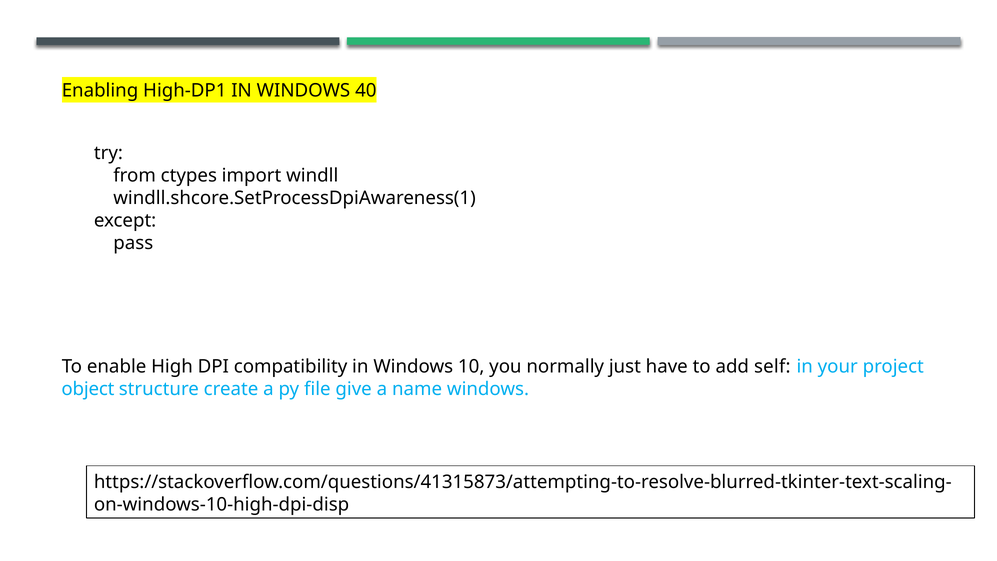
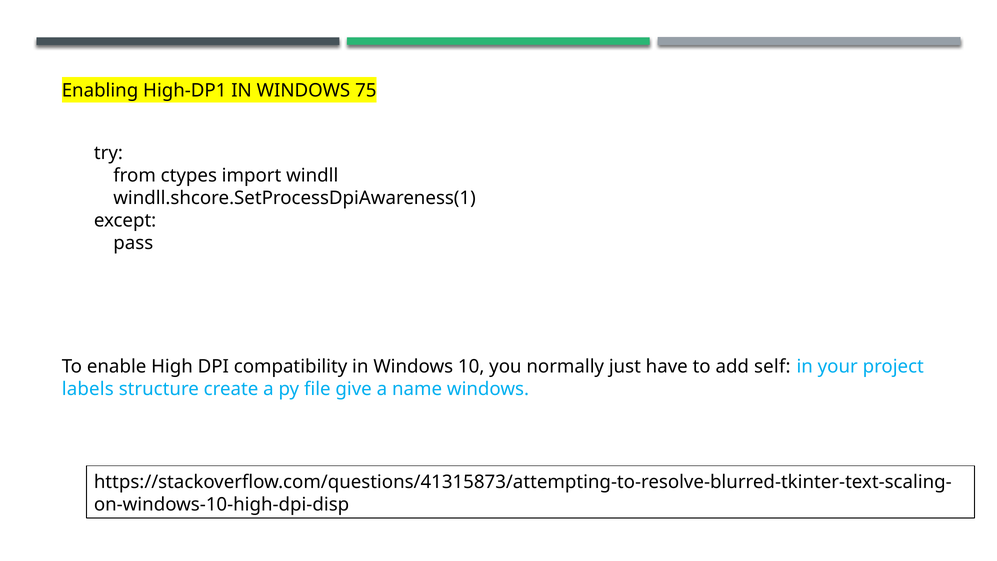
40: 40 -> 75
object: object -> labels
